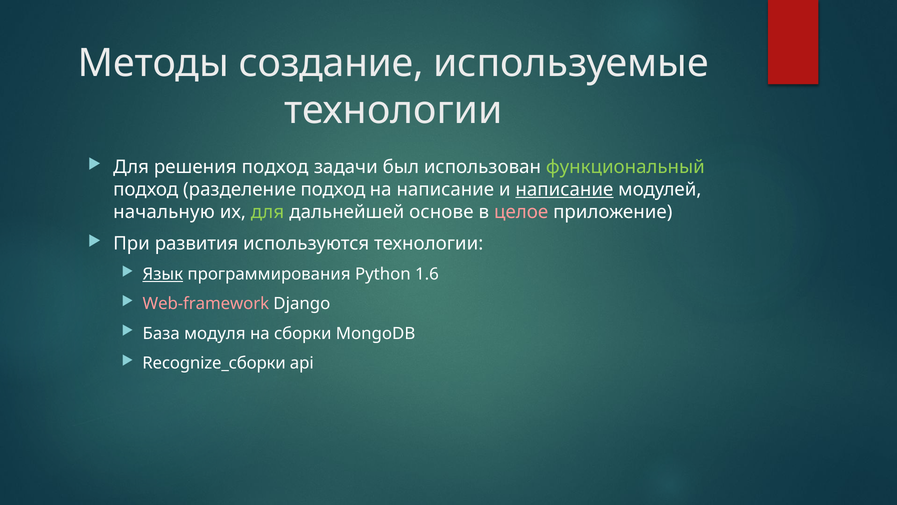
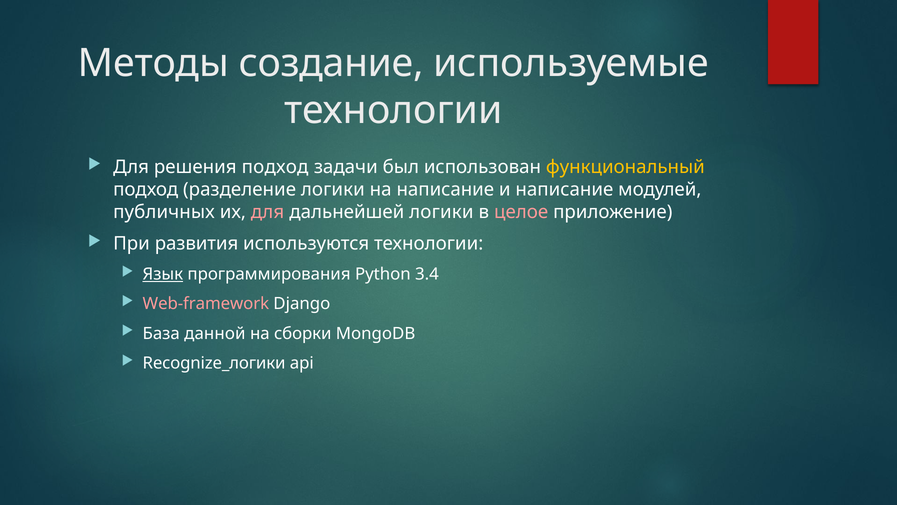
функциональный colour: light green -> yellow
разделение подход: подход -> логики
написание at (564, 189) underline: present -> none
начальную: начальную -> публичных
для at (268, 212) colour: light green -> pink
дальнейшей основе: основе -> логики
1.6: 1.6 -> 3.4
модуля: модуля -> данной
Recognize_сборки: Recognize_сборки -> Recognize_логики
